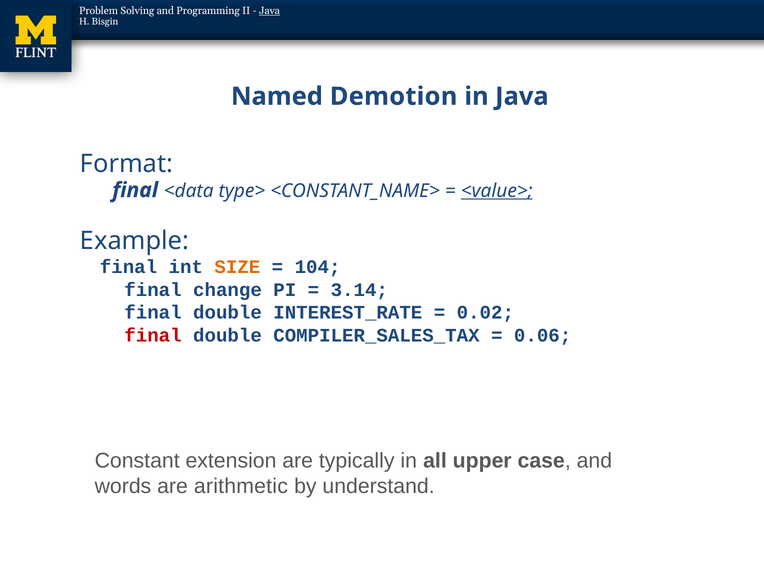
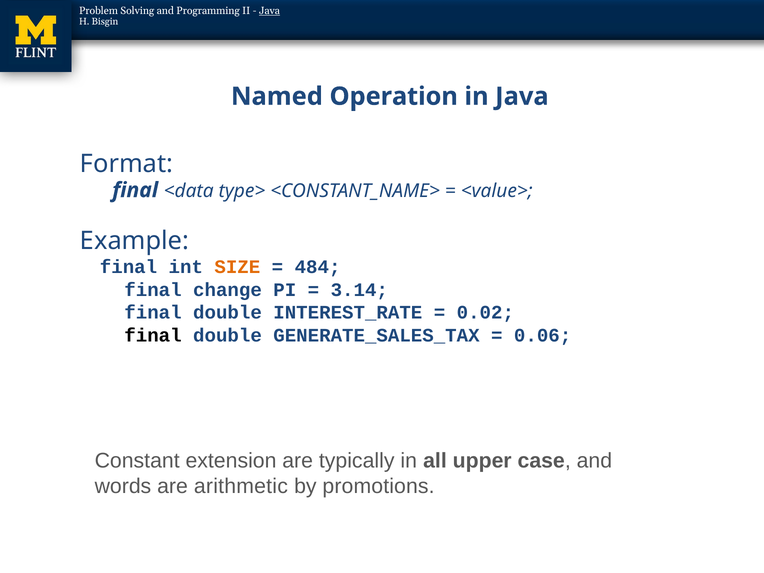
Demotion: Demotion -> Operation
<value> underline: present -> none
104: 104 -> 484
final at (153, 335) colour: red -> black
COMPILER_SALES_TAX: COMPILER_SALES_TAX -> GENERATE_SALES_TAX
understand: understand -> promotions
